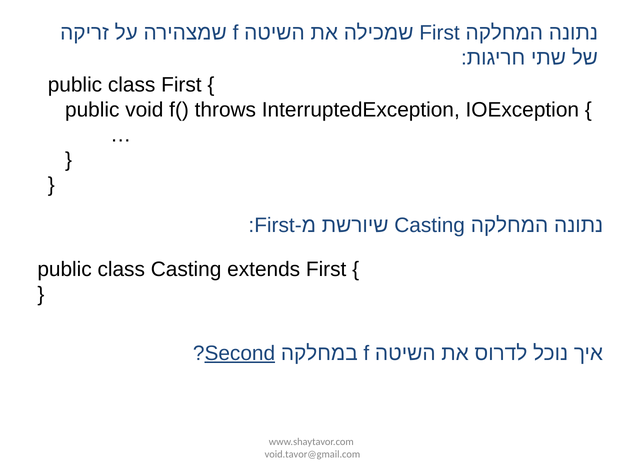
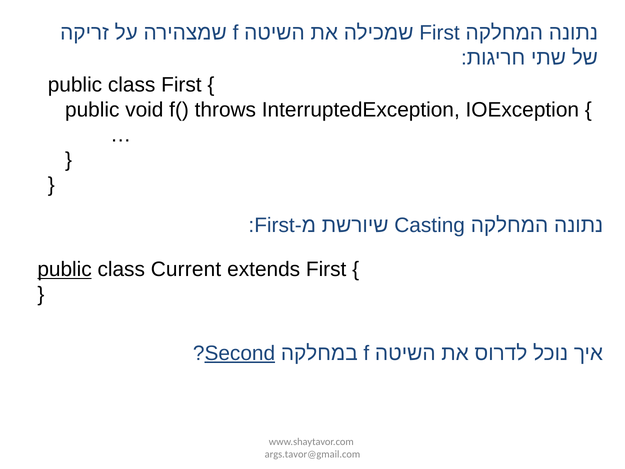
public at (65, 269) underline: none -> present
class Casting: Casting -> Current
void.tavor@gmail.com: void.tavor@gmail.com -> args.tavor@gmail.com
